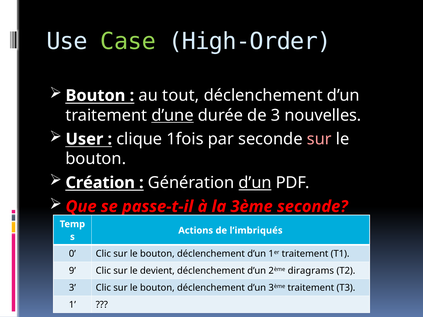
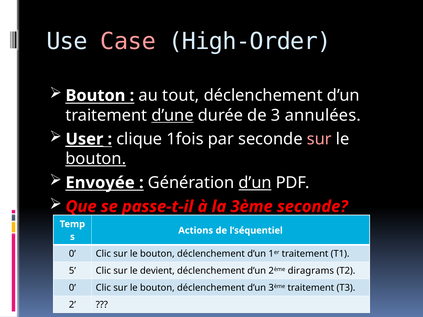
Case colour: light green -> pink
nouvelles: nouvelles -> annulées
User underline: none -> present
bouton at (96, 159) underline: none -> present
Création: Création -> Envoyée
l’imbriqués: l’imbriqués -> l’séquentiel
9: 9 -> 5
3 at (72, 288): 3 -> 0
1: 1 -> 2
